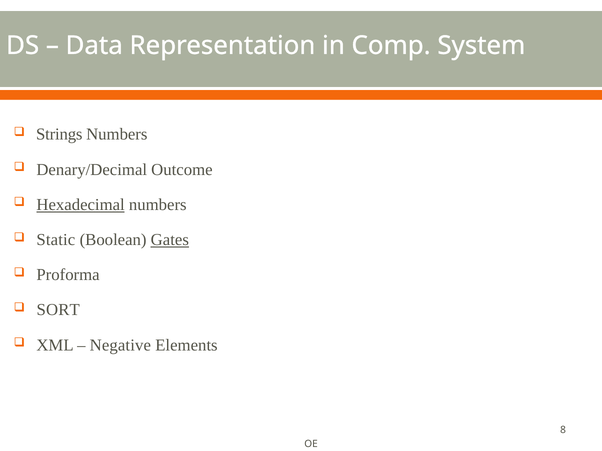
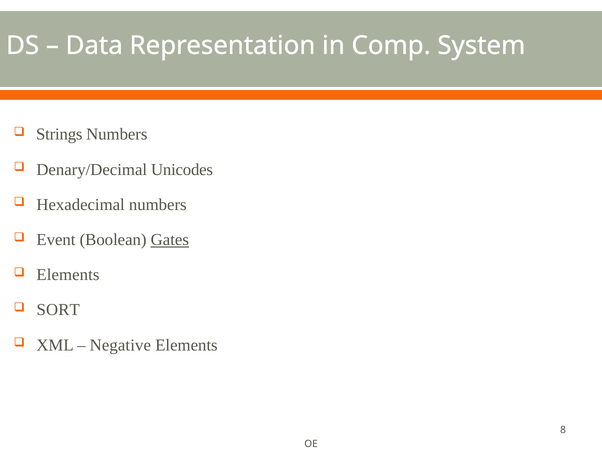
Outcome: Outcome -> Unicodes
Hexadecimal underline: present -> none
Static: Static -> Event
Proforma at (68, 275): Proforma -> Elements
